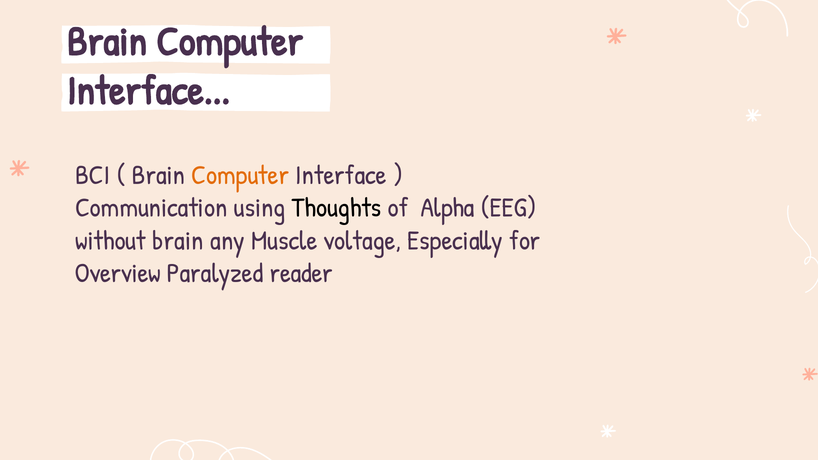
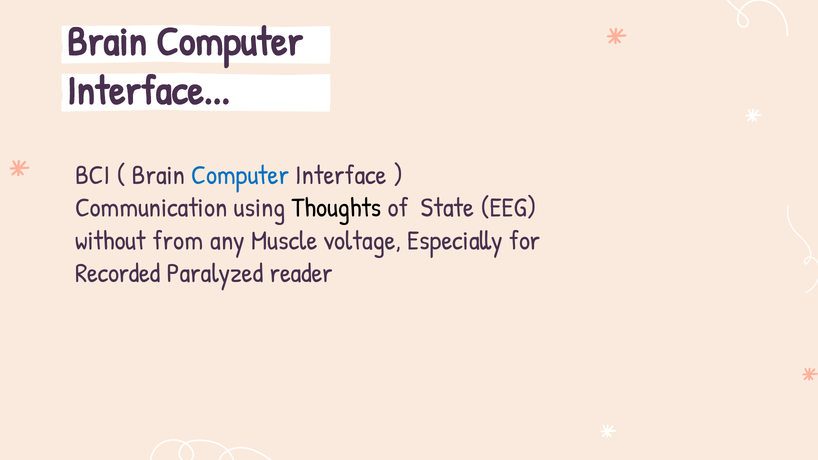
Computer at (240, 175) colour: orange -> blue
Alpha: Alpha -> State
without brain: brain -> from
Overview: Overview -> Recorded
